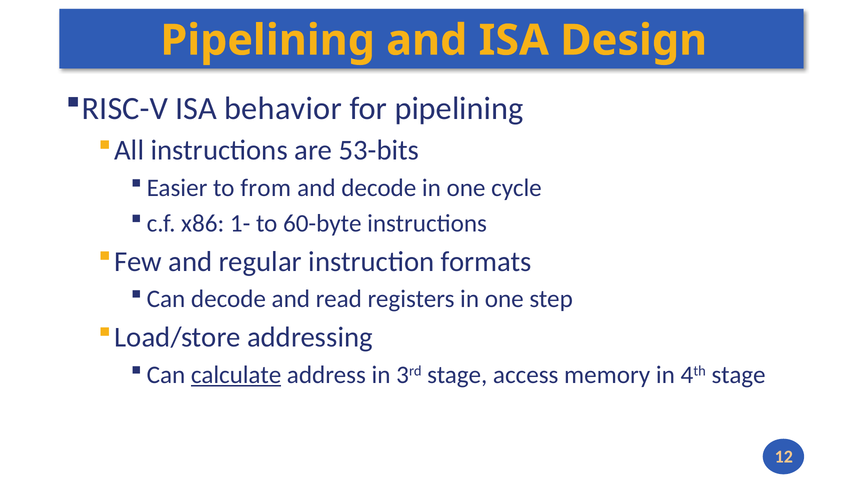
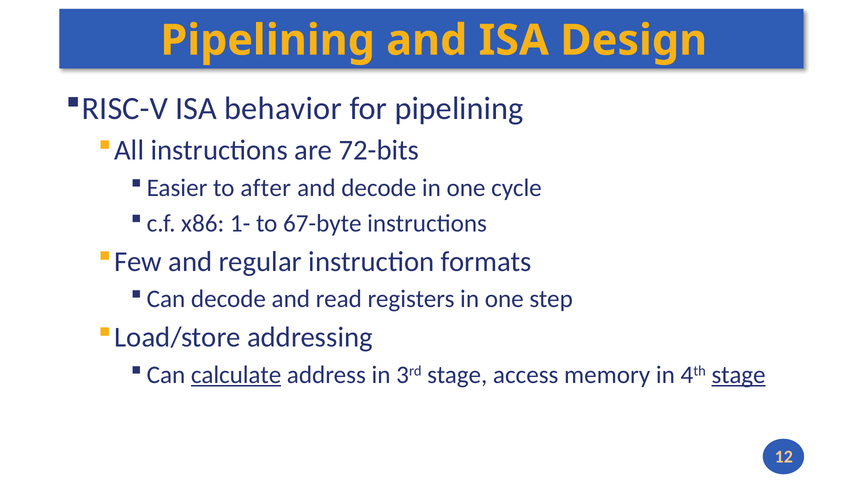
53-bits: 53-bits -> 72-bits
from: from -> after
60-byte: 60-byte -> 67-byte
stage at (739, 374) underline: none -> present
